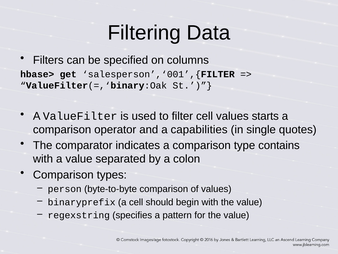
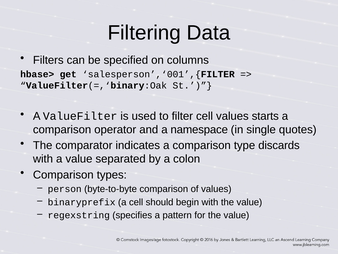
capabilities: capabilities -> namespace
contains: contains -> discards
